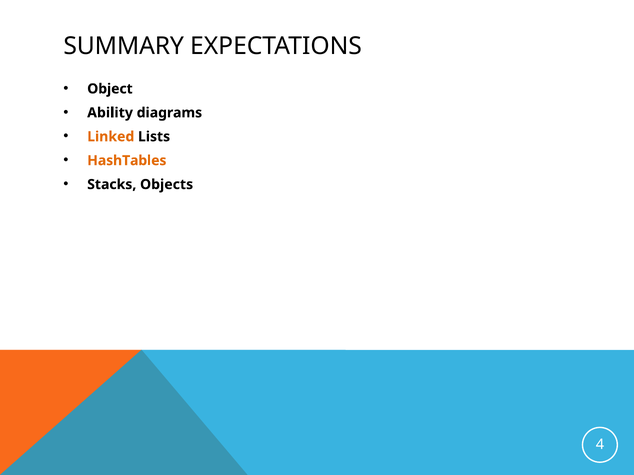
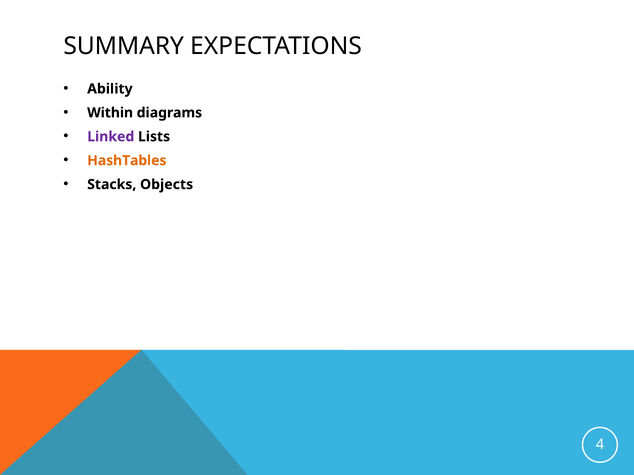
Object: Object -> Ability
Ability: Ability -> Within
Linked colour: orange -> purple
